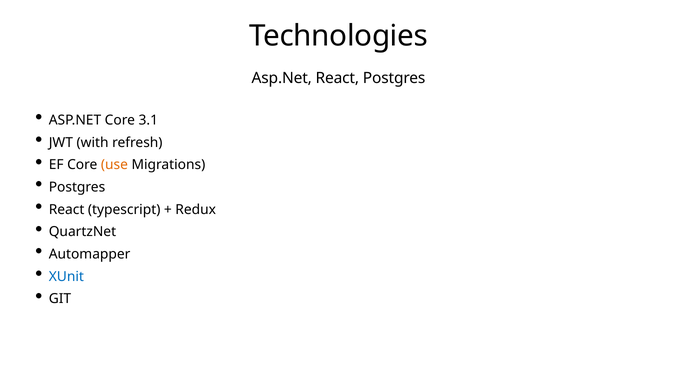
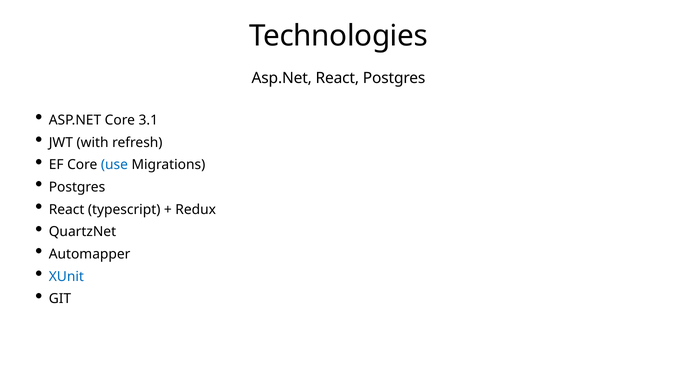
use colour: orange -> blue
